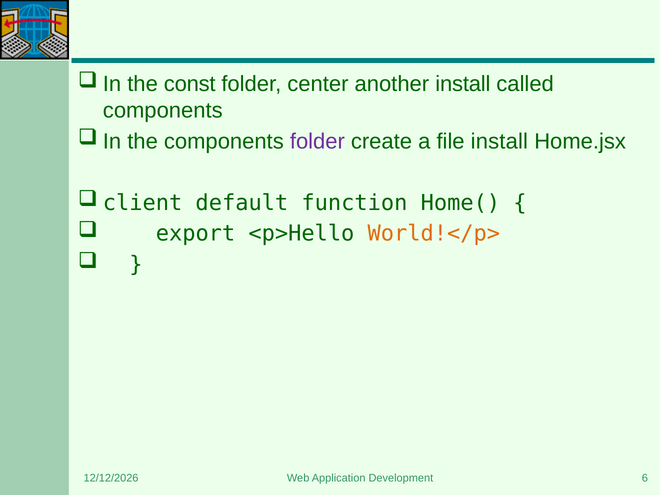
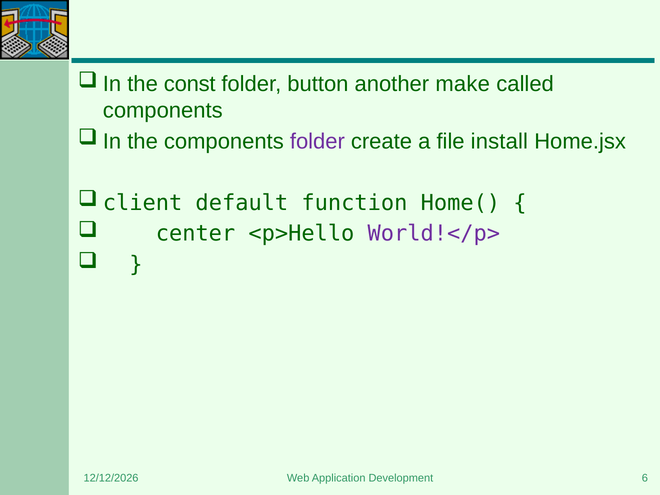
center: center -> button
another install: install -> make
export: export -> center
World!</p> colour: orange -> purple
